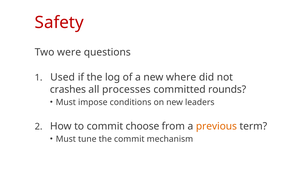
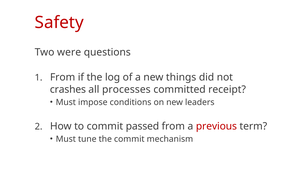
Used at (63, 77): Used -> From
where: where -> things
rounds: rounds -> receipt
choose: choose -> passed
previous colour: orange -> red
